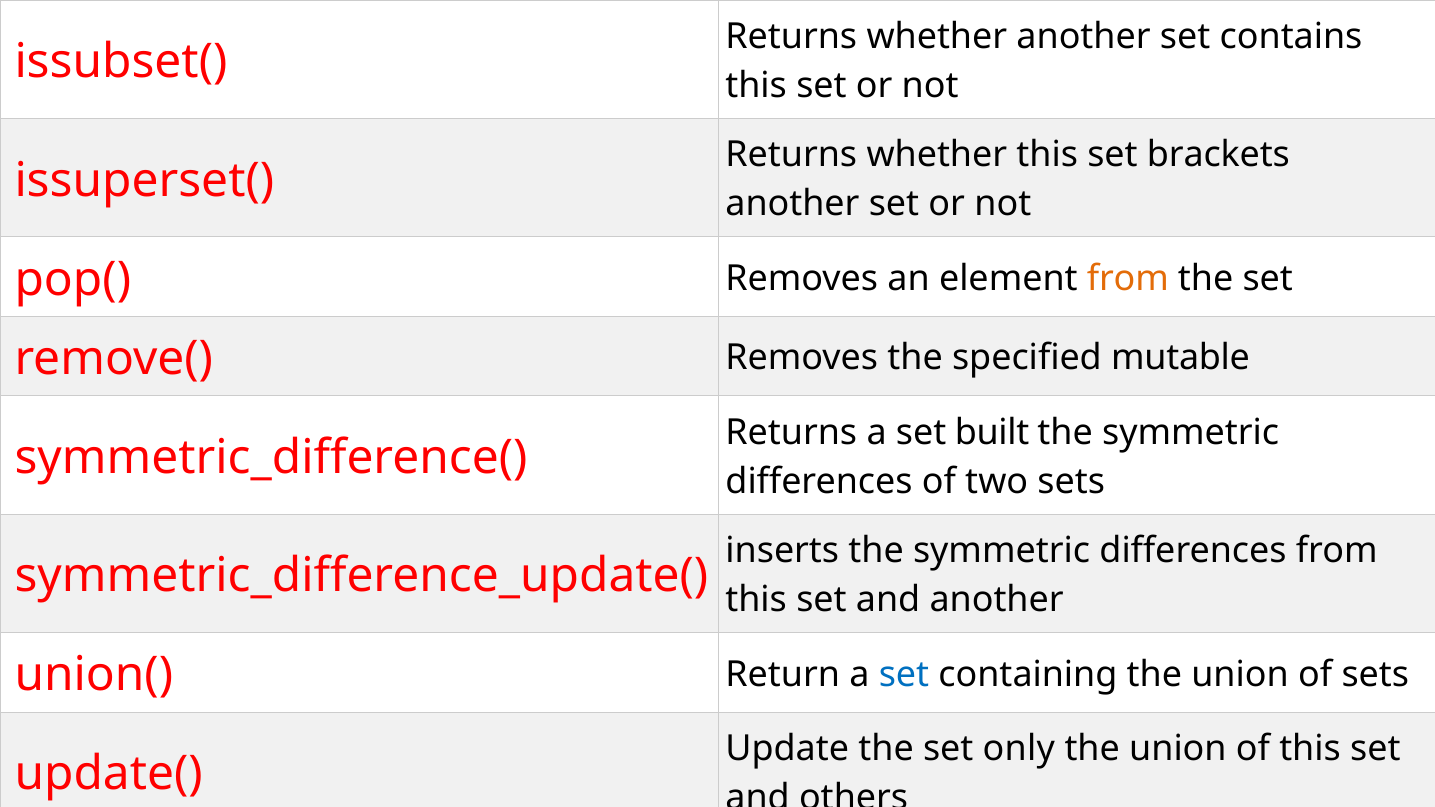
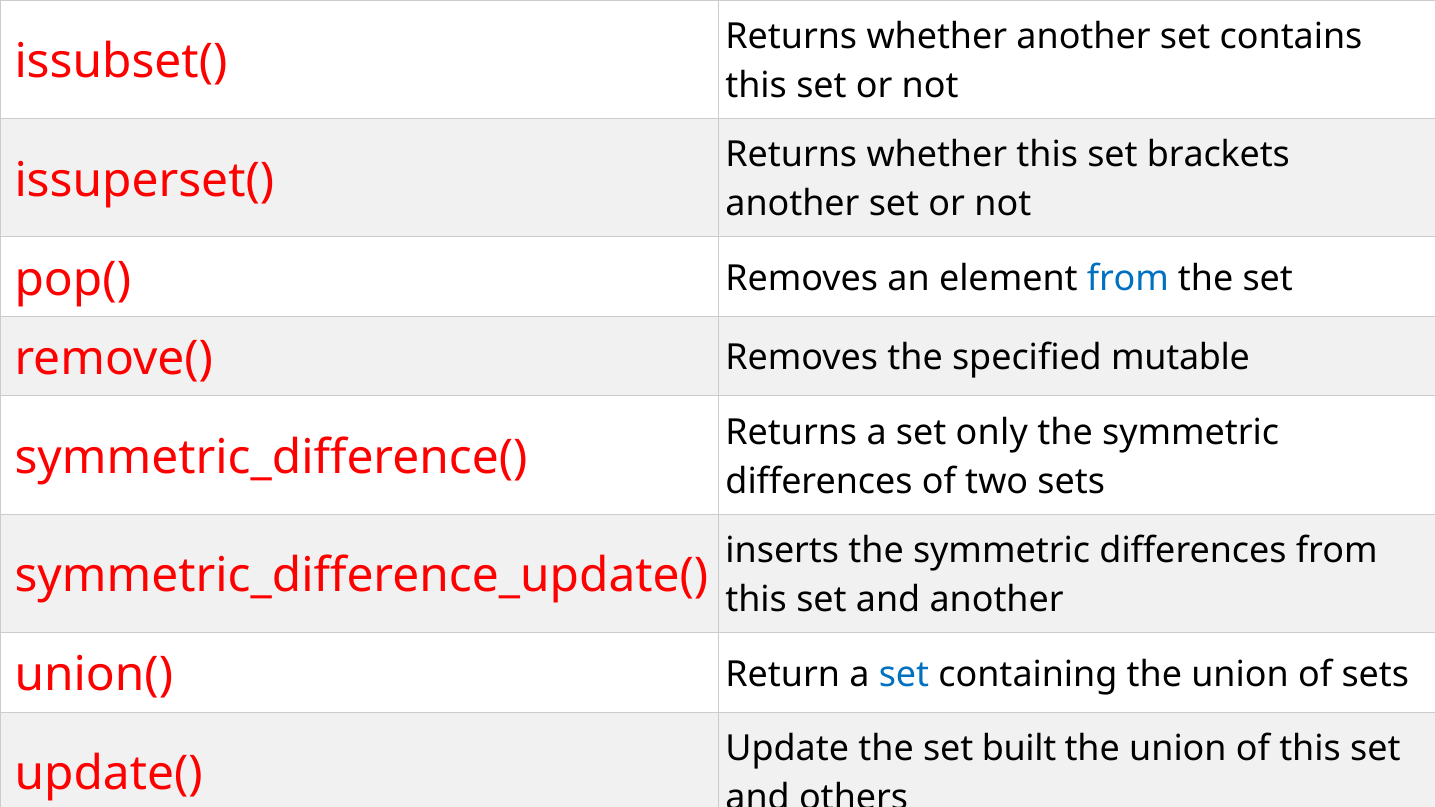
from at (1128, 279) colour: orange -> blue
built: built -> only
only: only -> built
